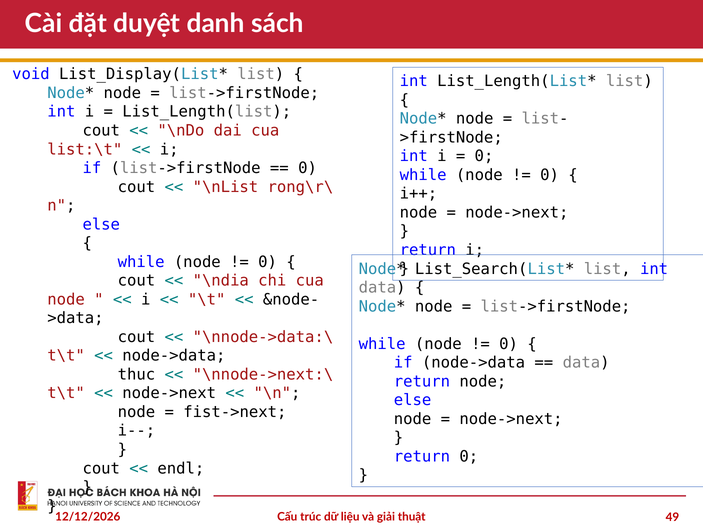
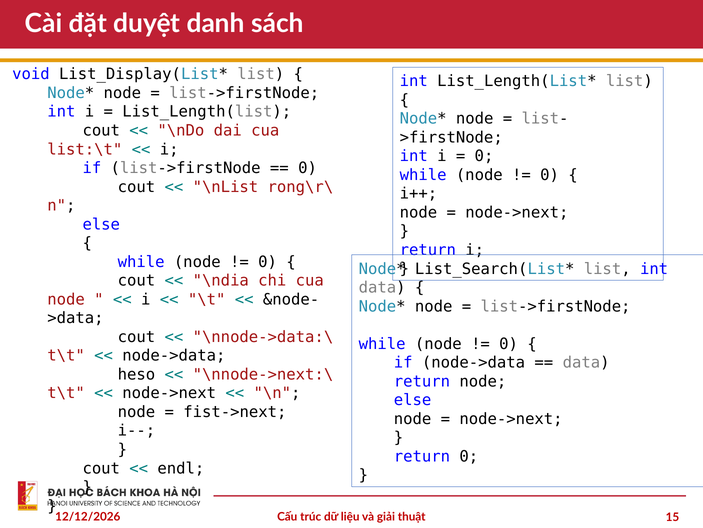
thuc: thuc -> heso
49: 49 -> 15
